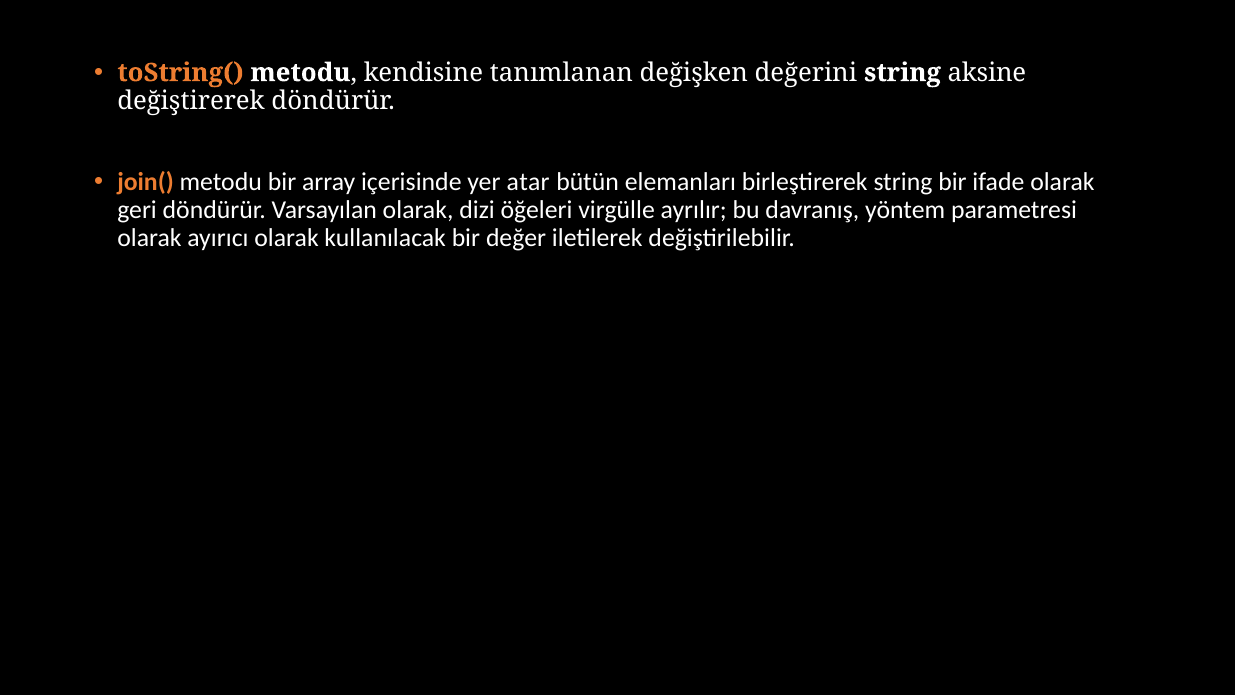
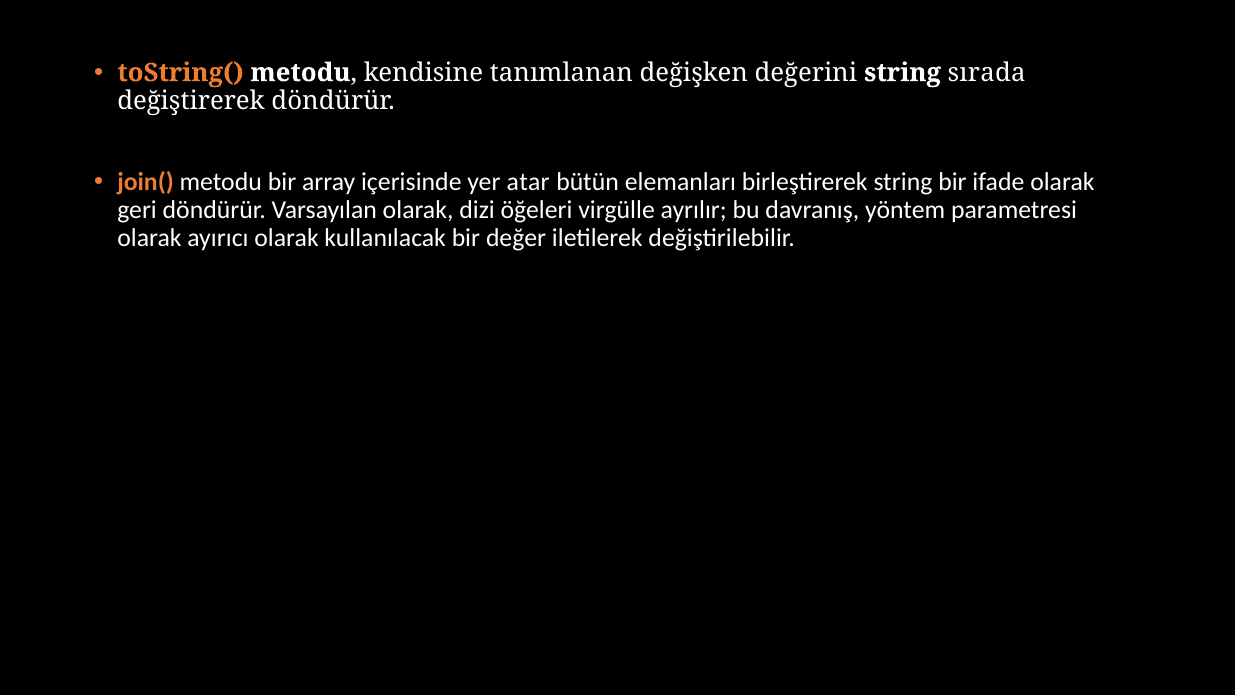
aksine: aksine -> sırada
